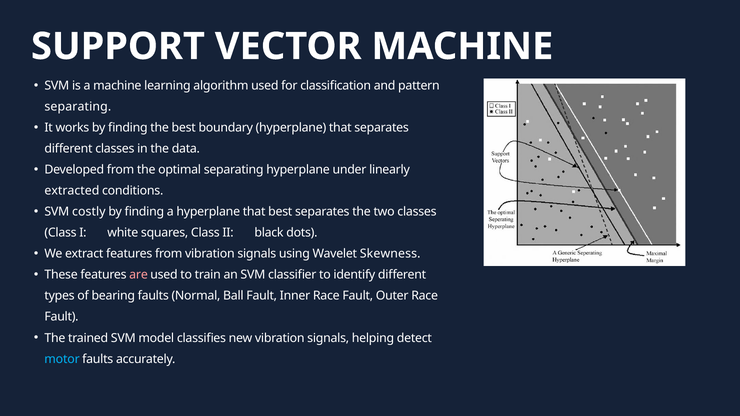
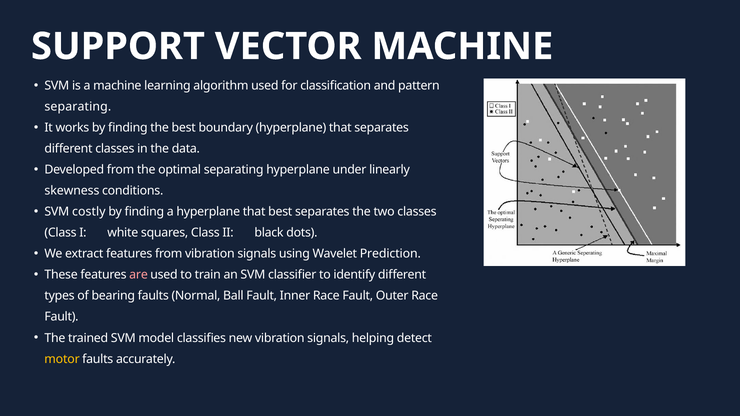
extracted: extracted -> skewness
Skewness: Skewness -> Prediction
motor colour: light blue -> yellow
